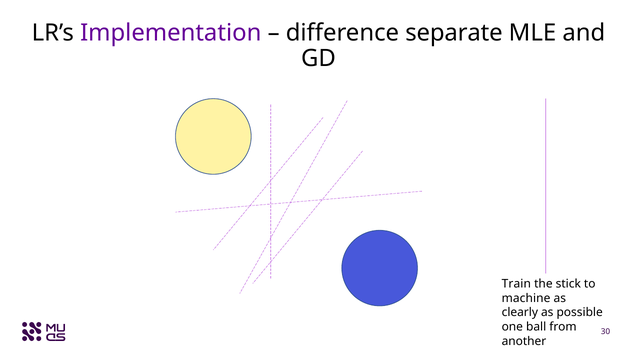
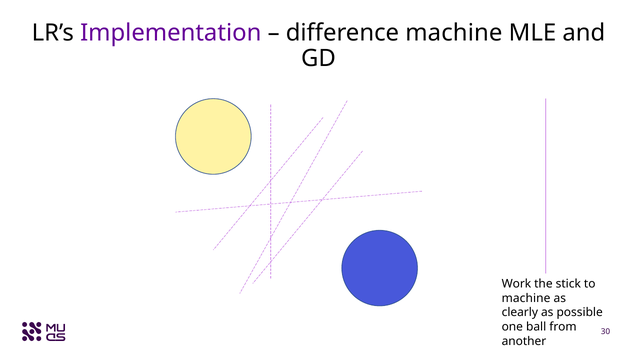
difference separate: separate -> machine
Train: Train -> Work
